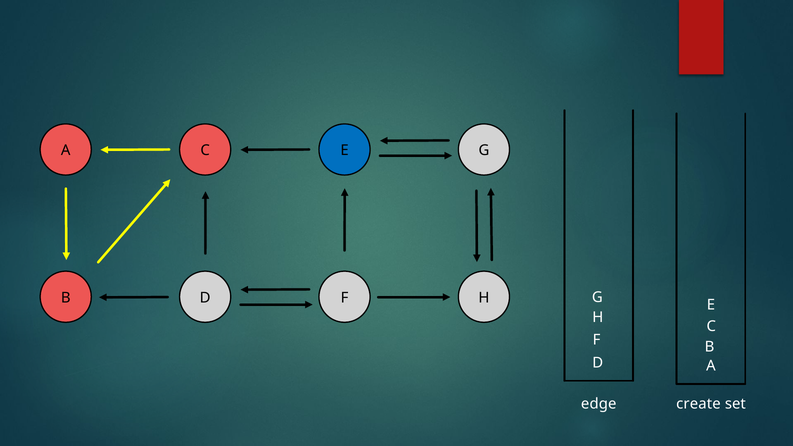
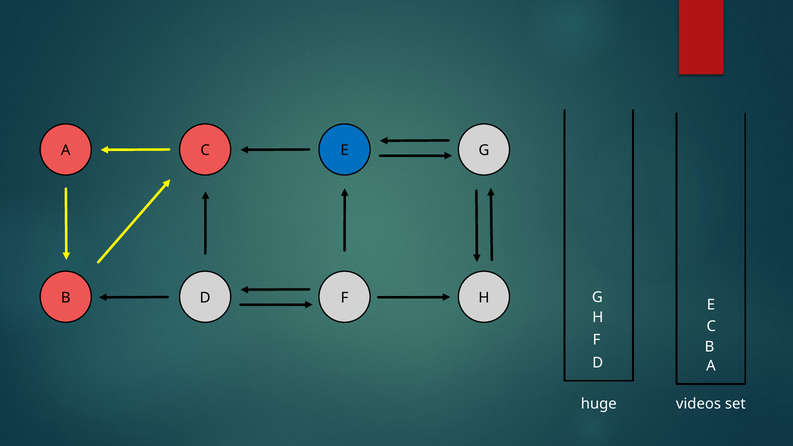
edge: edge -> huge
create: create -> videos
